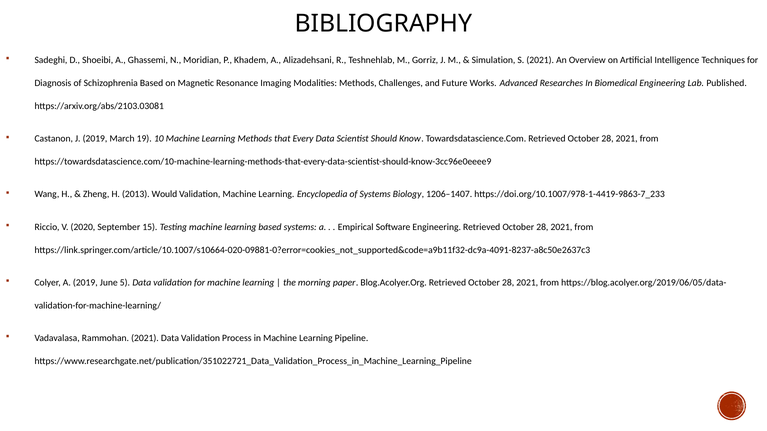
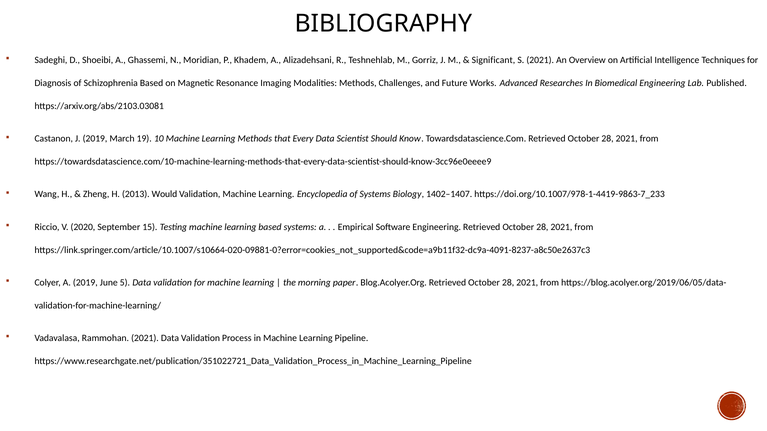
Simulation: Simulation -> Significant
1206–1407: 1206–1407 -> 1402–1407
